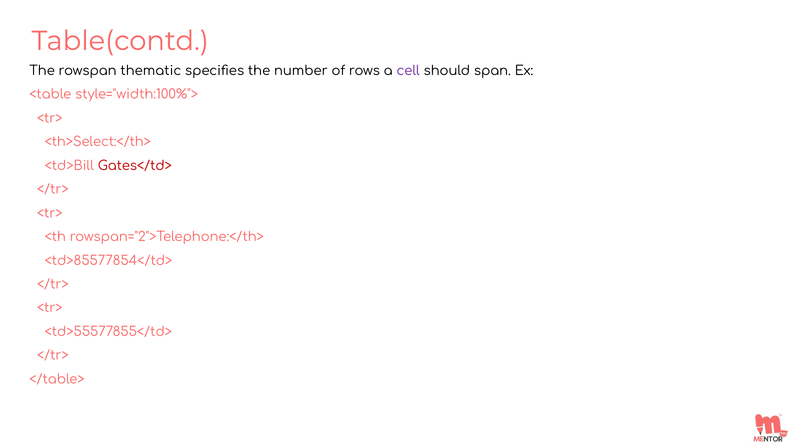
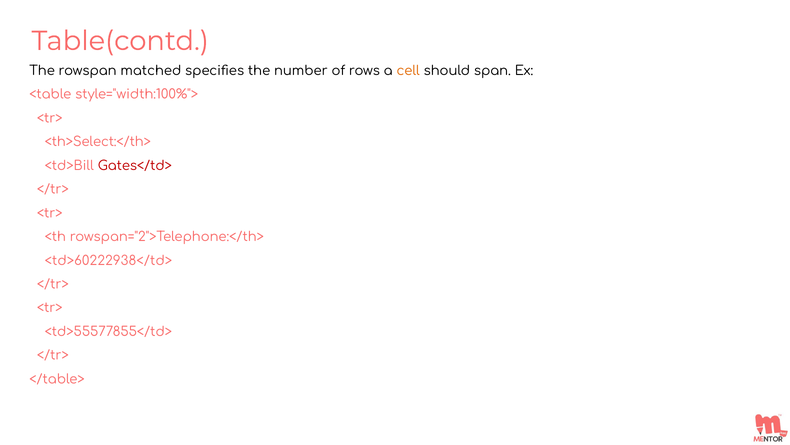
thematic: thematic -> matched
cell colour: purple -> orange
<td>85577854</td>: <td>85577854</td> -> <td>60222938</td>
